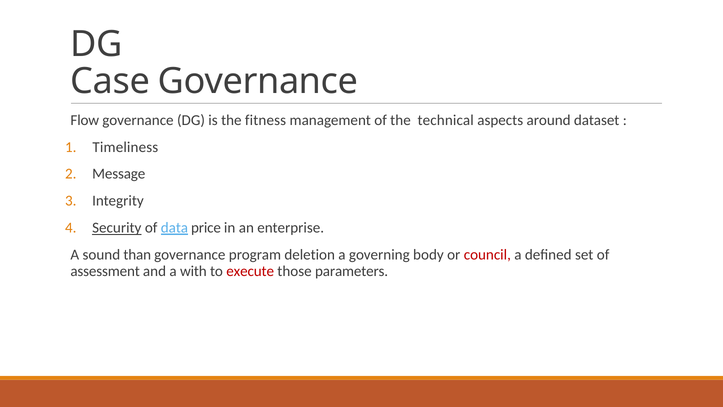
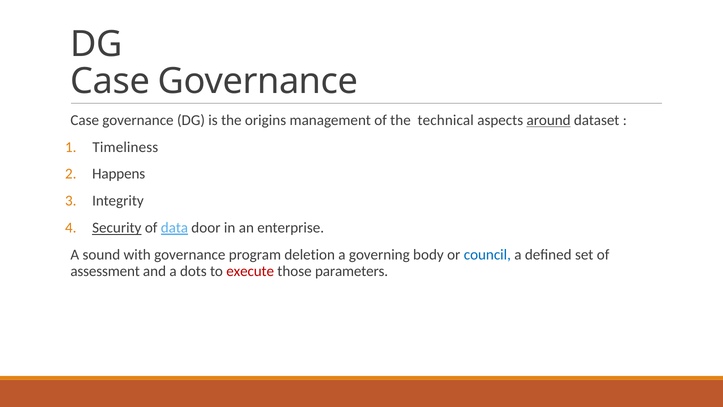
Flow at (85, 120): Flow -> Case
fitness: fitness -> origins
around underline: none -> present
Message: Message -> Happens
price: price -> door
than: than -> with
council colour: red -> blue
with: with -> dots
